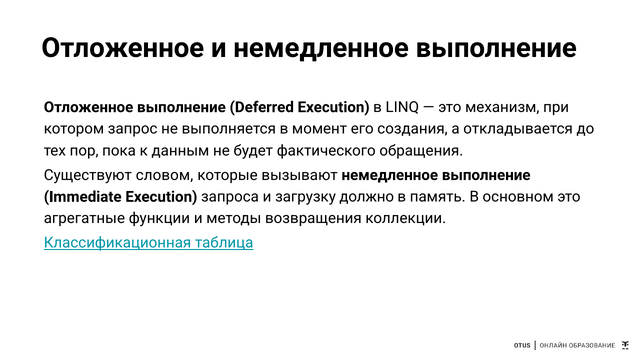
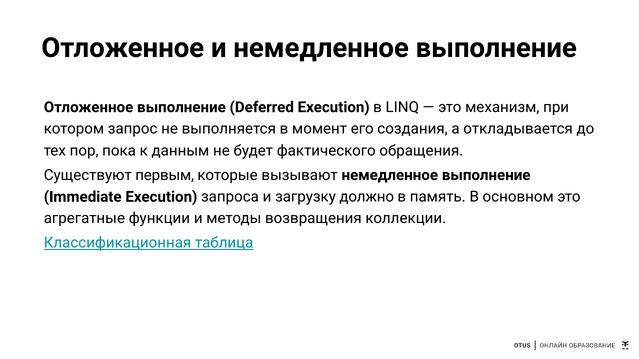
словом: словом -> первым
